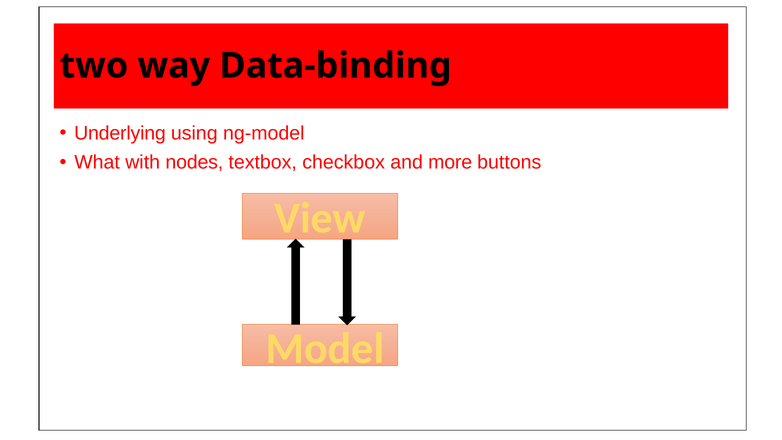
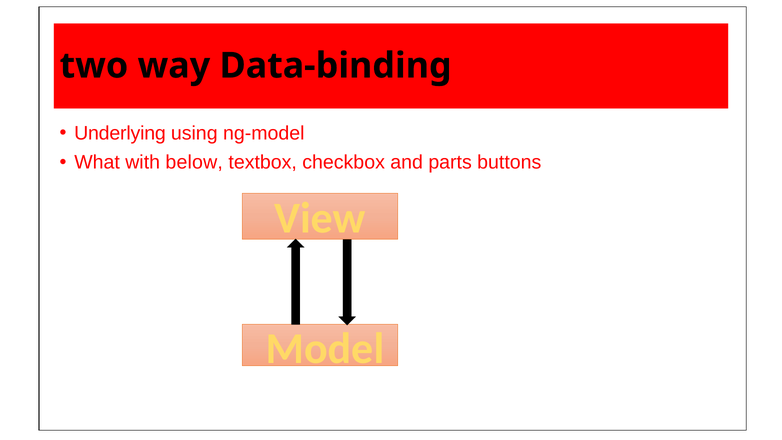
nodes: nodes -> below
more: more -> parts
